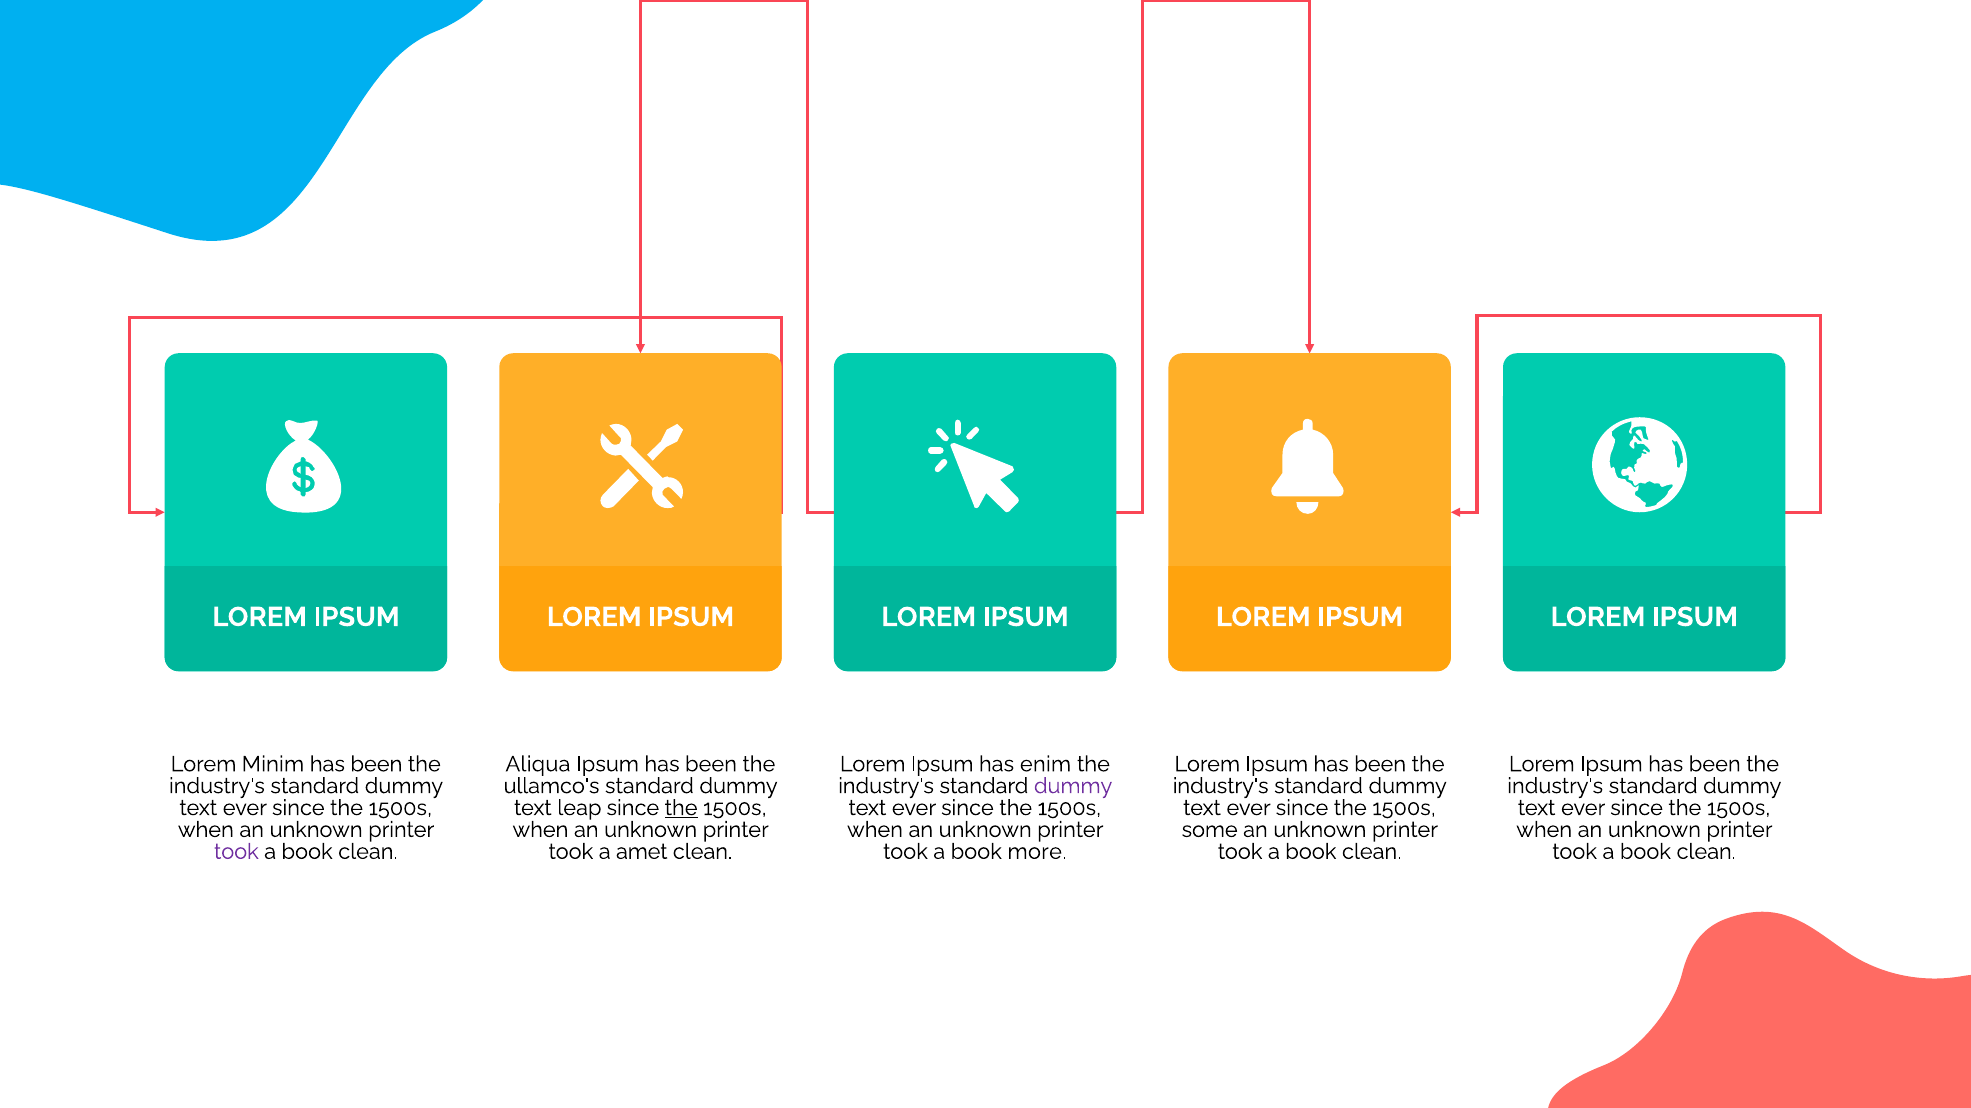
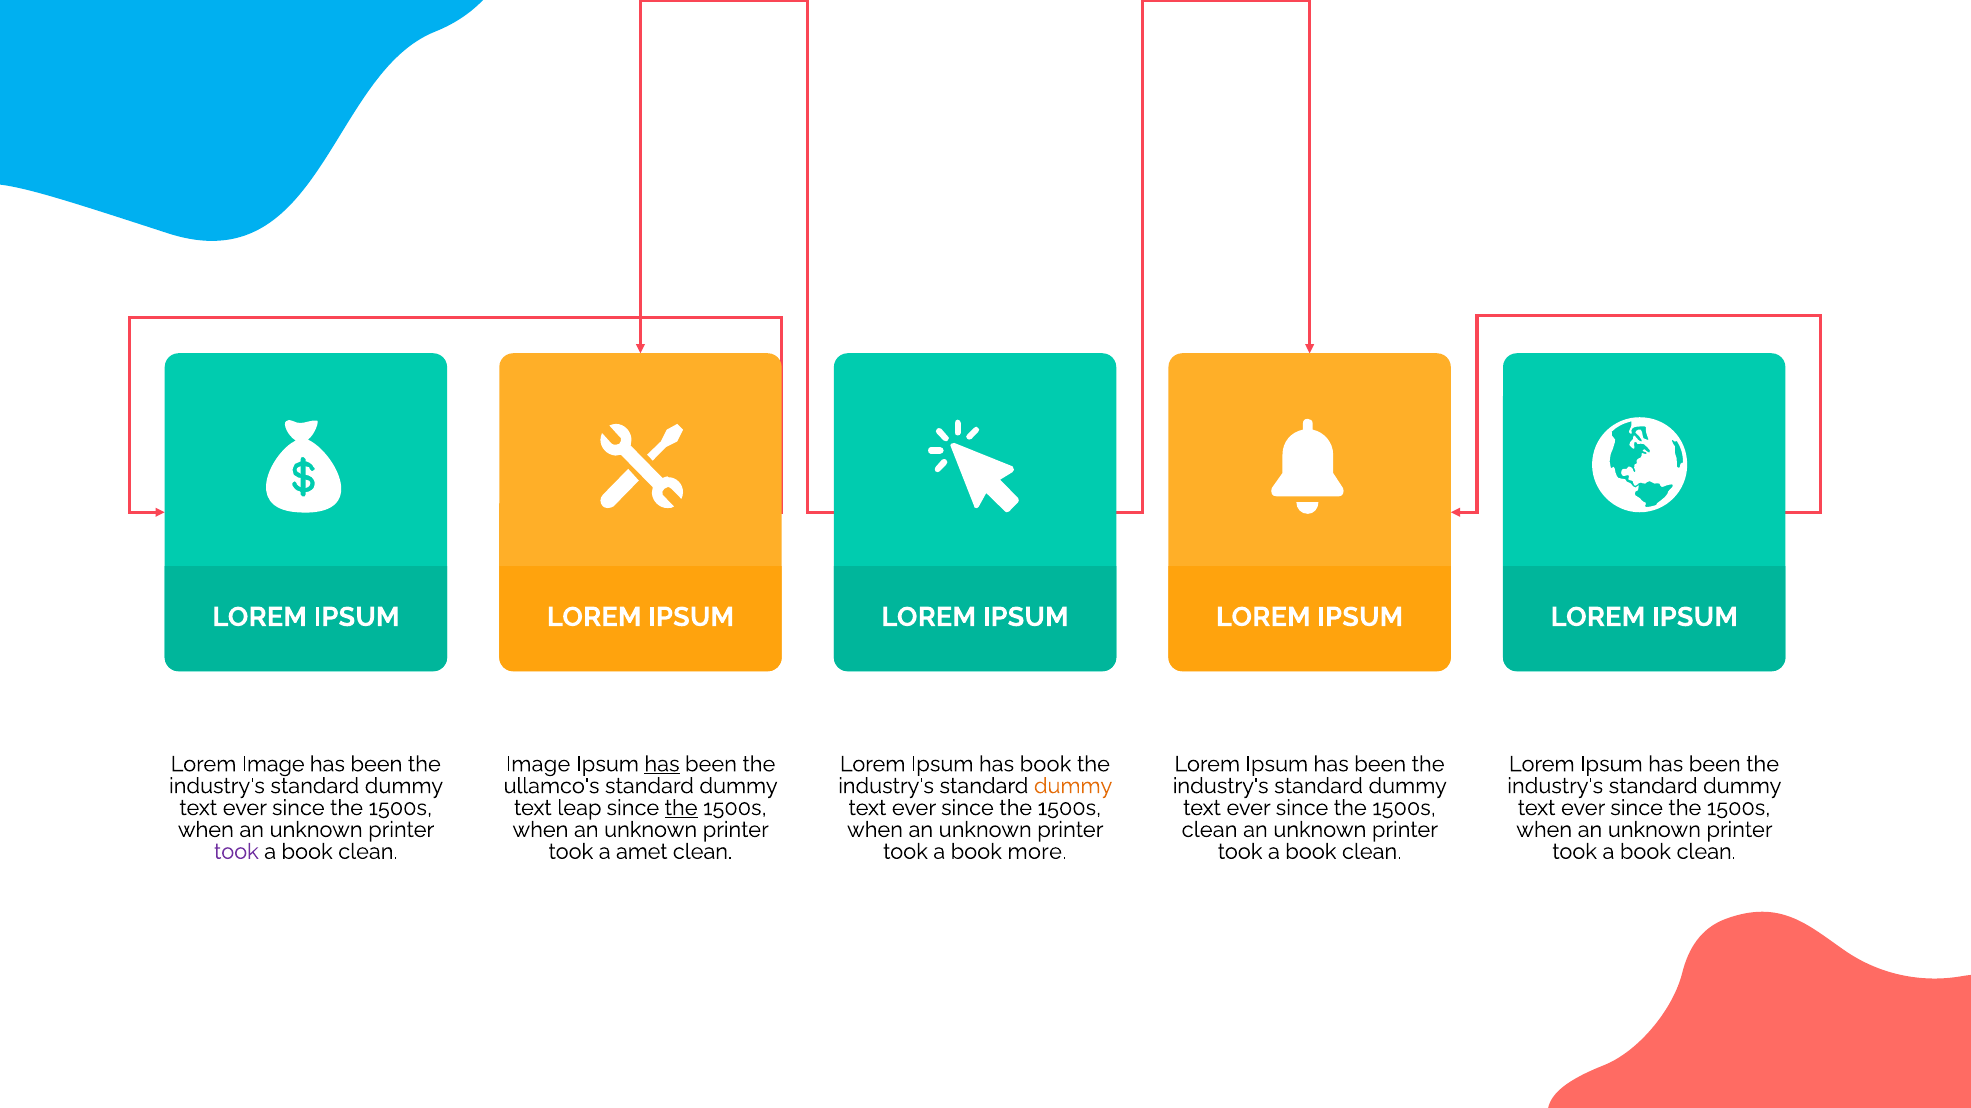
Lorem Minim: Minim -> Image
Aliqua at (538, 765): Aliqua -> Image
has at (662, 765) underline: none -> present
has enim: enim -> book
dummy at (1073, 786) colour: purple -> orange
some at (1210, 830): some -> clean
